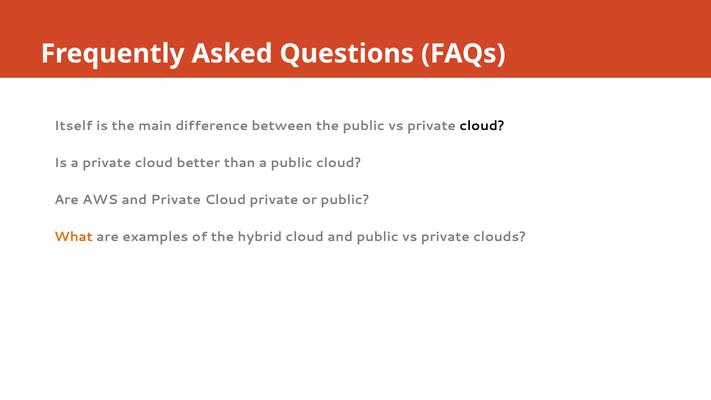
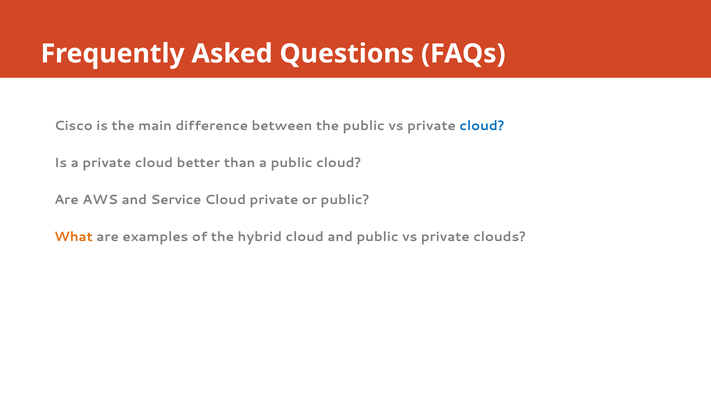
Itself: Itself -> Cisco
cloud at (482, 126) colour: black -> blue
and Private: Private -> Service
